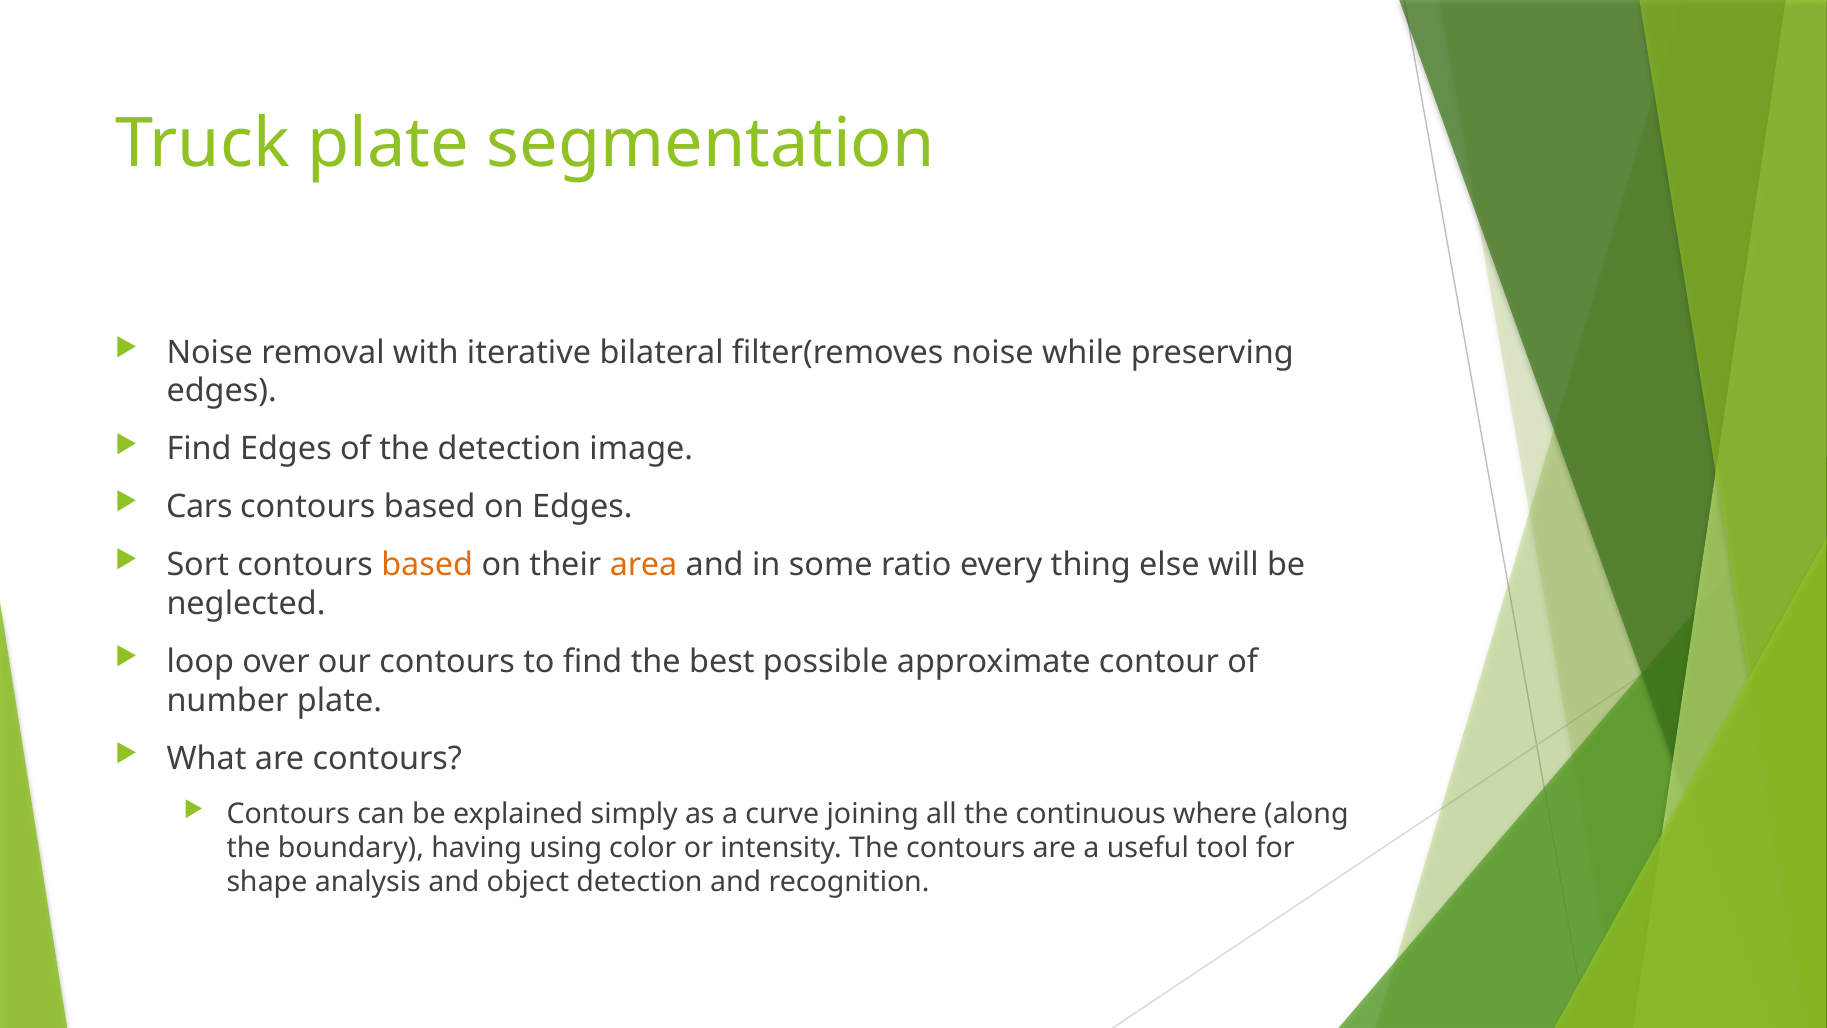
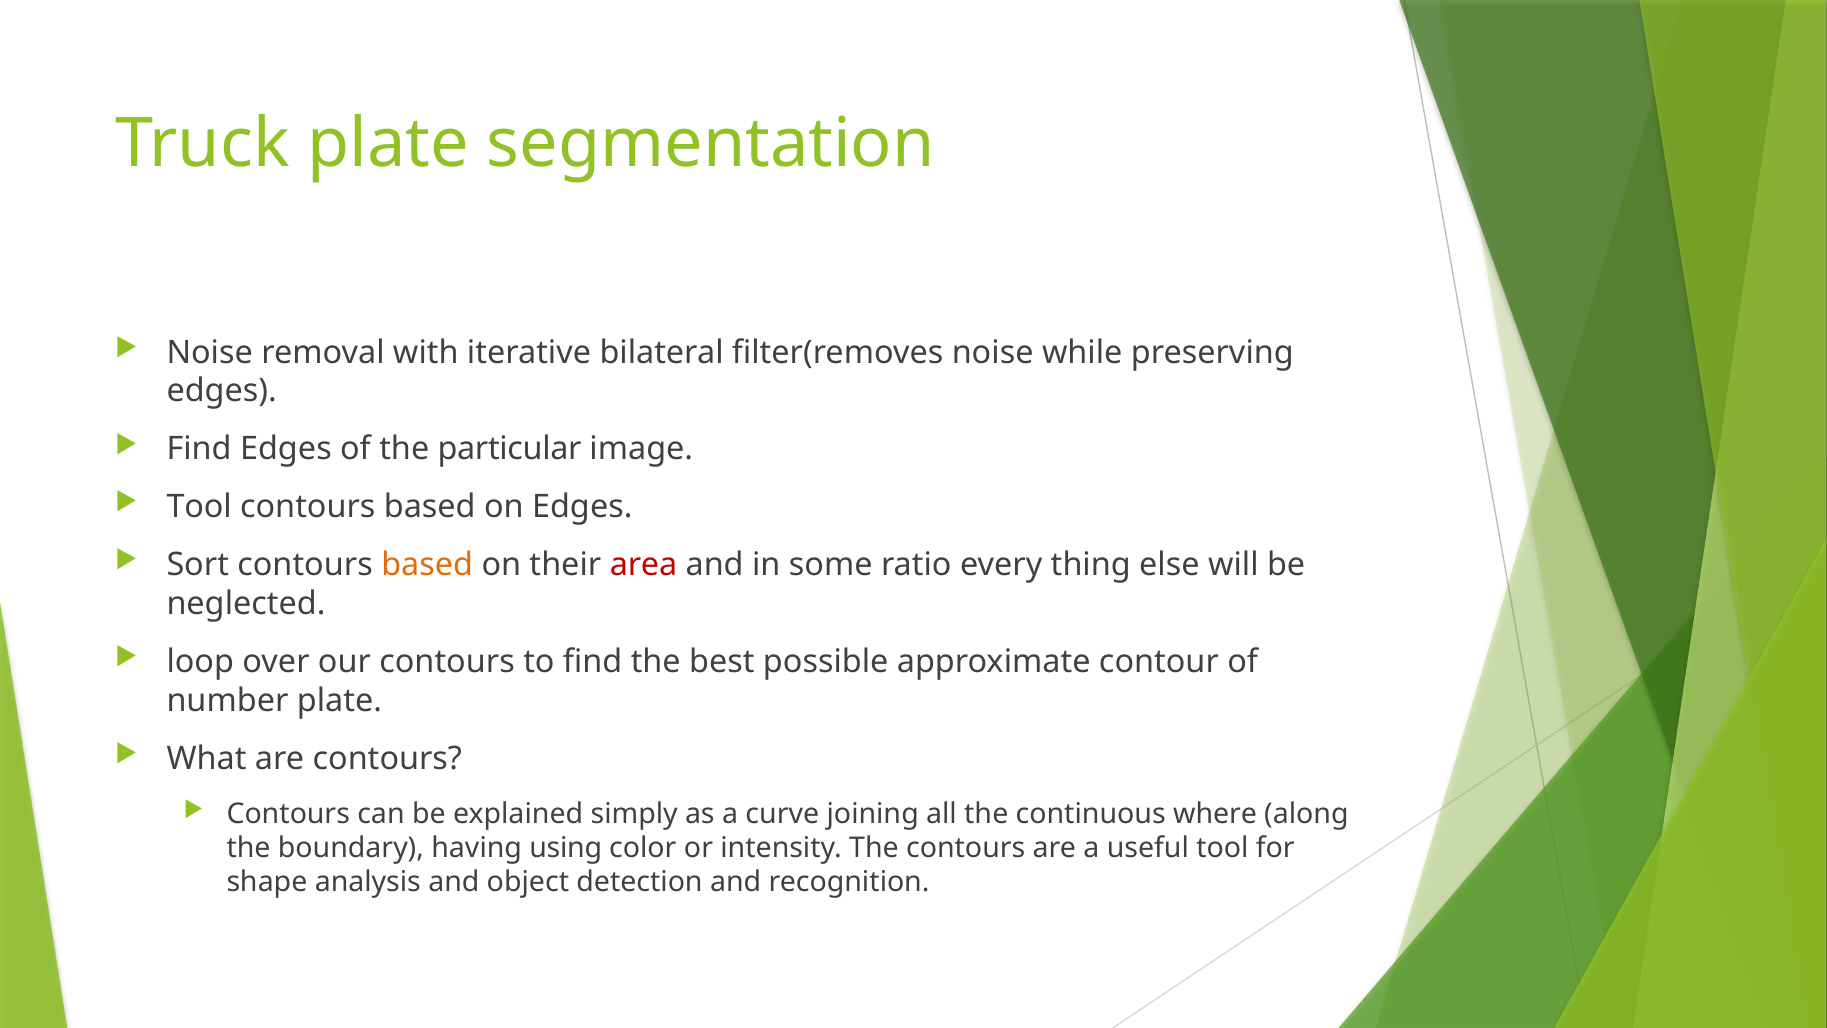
the detection: detection -> particular
Cars at (199, 507): Cars -> Tool
area colour: orange -> red
